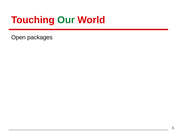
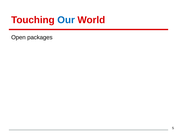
Our colour: green -> blue
